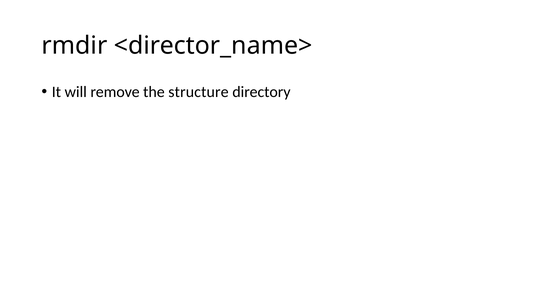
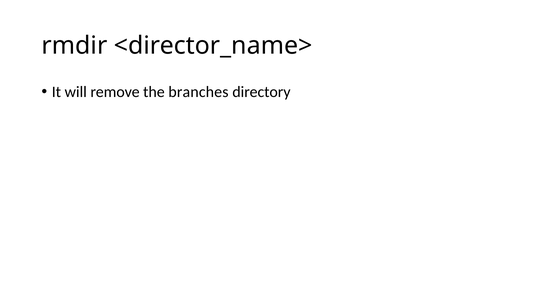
structure: structure -> branches
